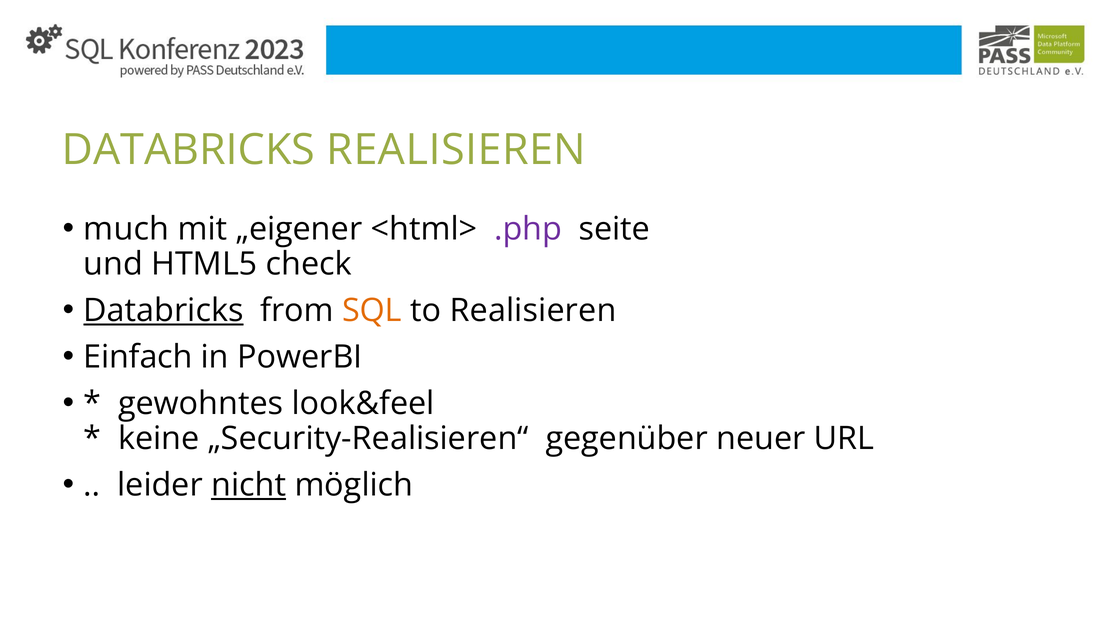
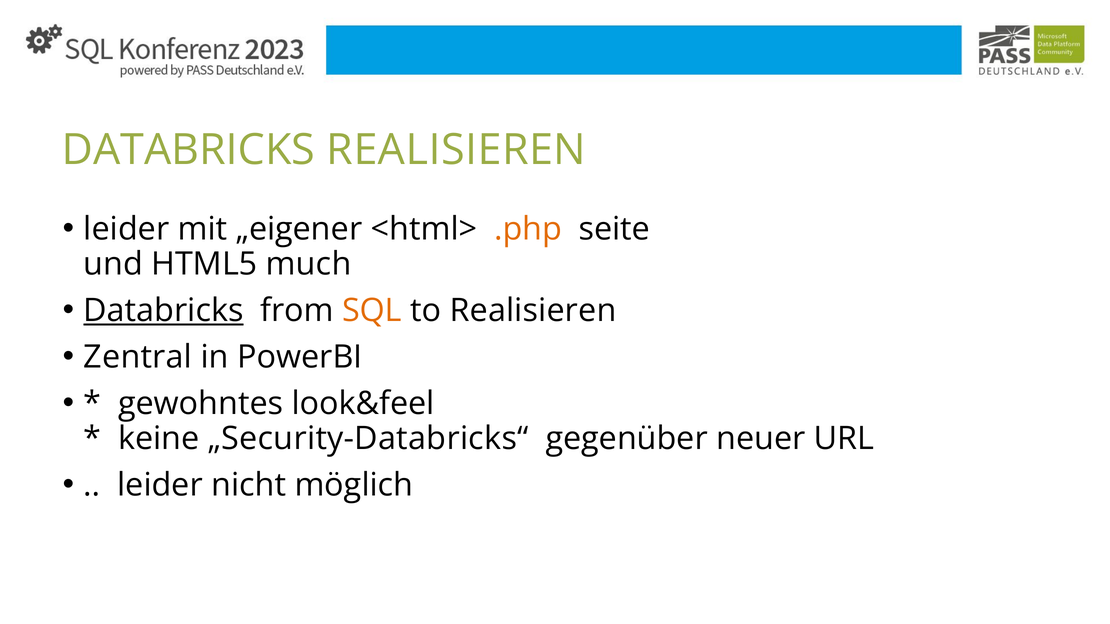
much at (126, 229): much -> leider
.php colour: purple -> orange
check: check -> much
Einfach: Einfach -> Zentral
„Security-Realisieren“: „Security-Realisieren“ -> „Security-Databricks“
nicht underline: present -> none
